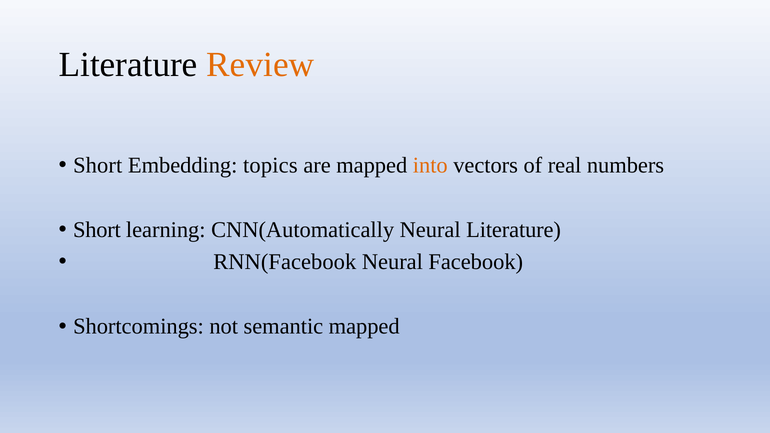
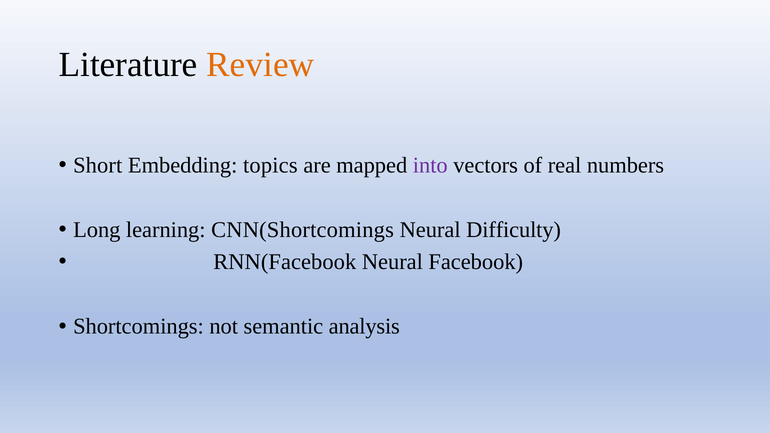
into colour: orange -> purple
Short at (97, 230): Short -> Long
CNN(Automatically: CNN(Automatically -> CNN(Shortcomings
Neural Literature: Literature -> Difficulty
semantic mapped: mapped -> analysis
